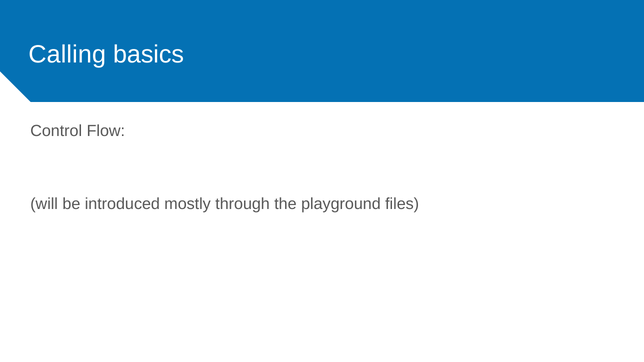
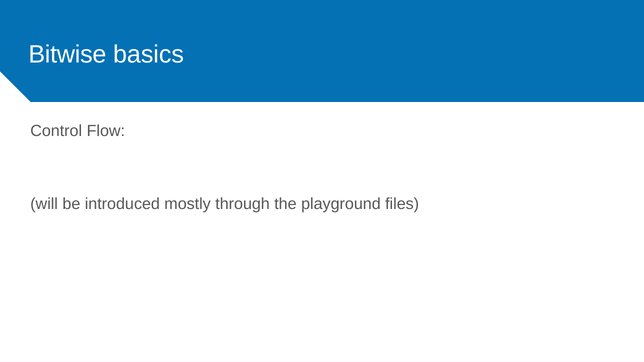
Calling: Calling -> Bitwise
